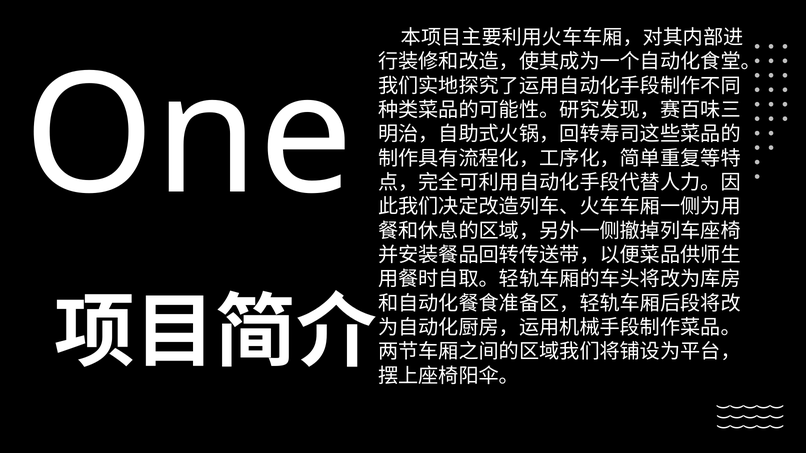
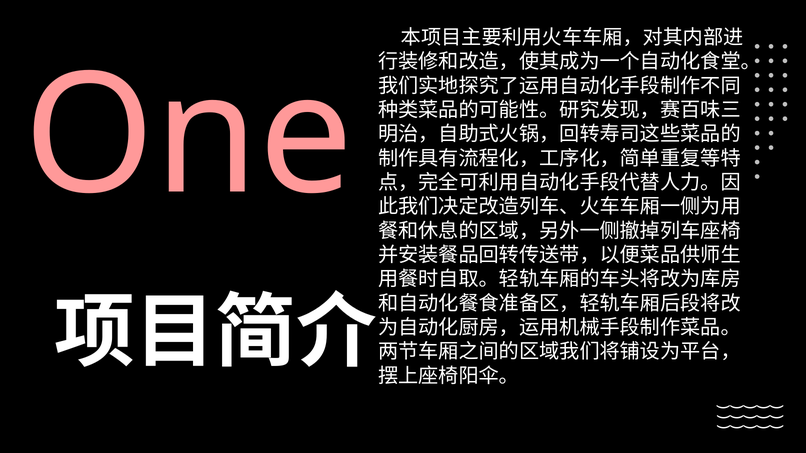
One colour: white -> pink
